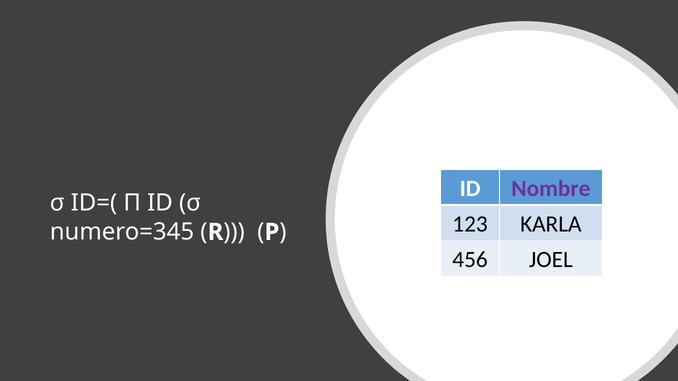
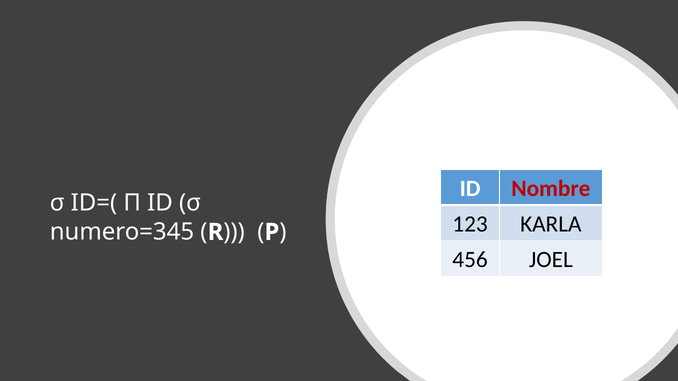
Nombre colour: purple -> red
